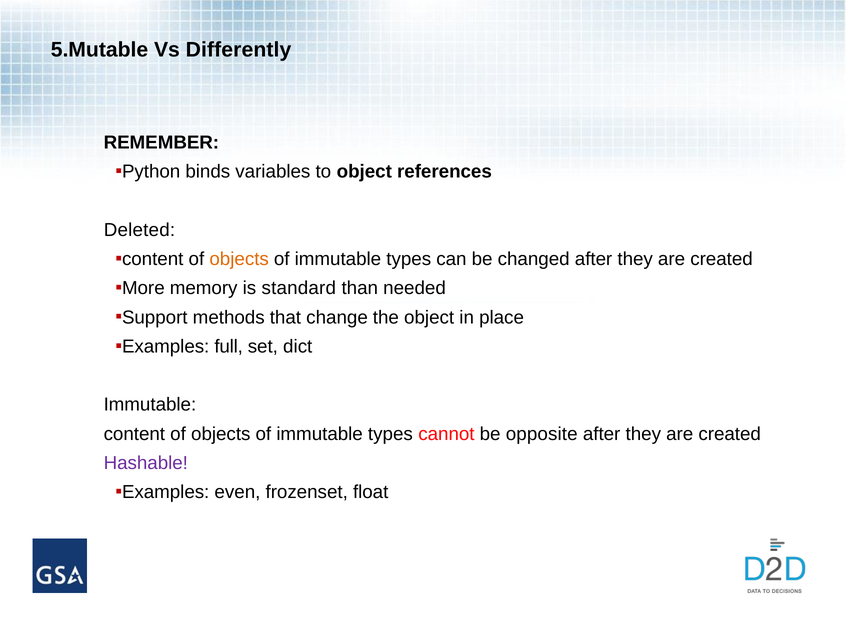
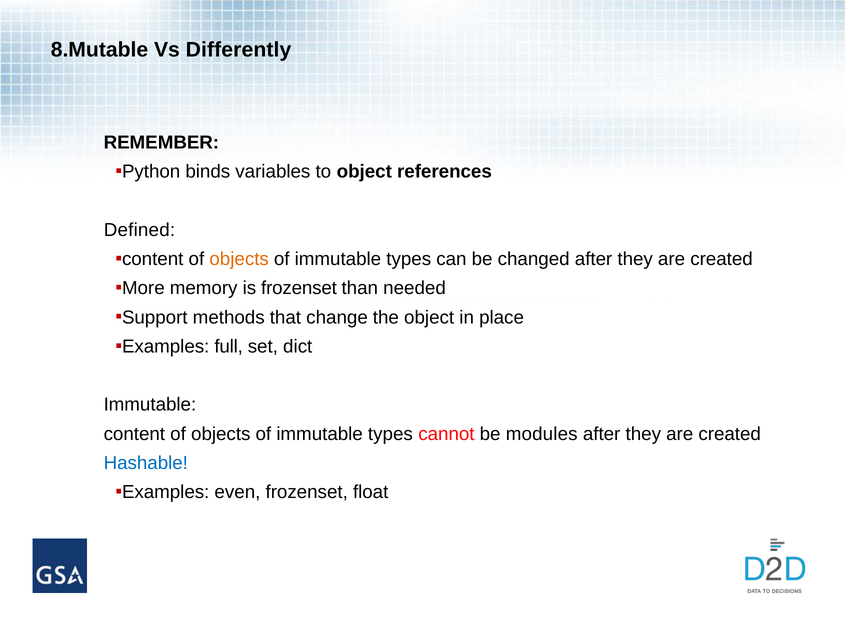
5.Mutable: 5.Mutable -> 8.Mutable
Deleted: Deleted -> Defined
is standard: standard -> frozenset
opposite: opposite -> modules
Hashable colour: purple -> blue
